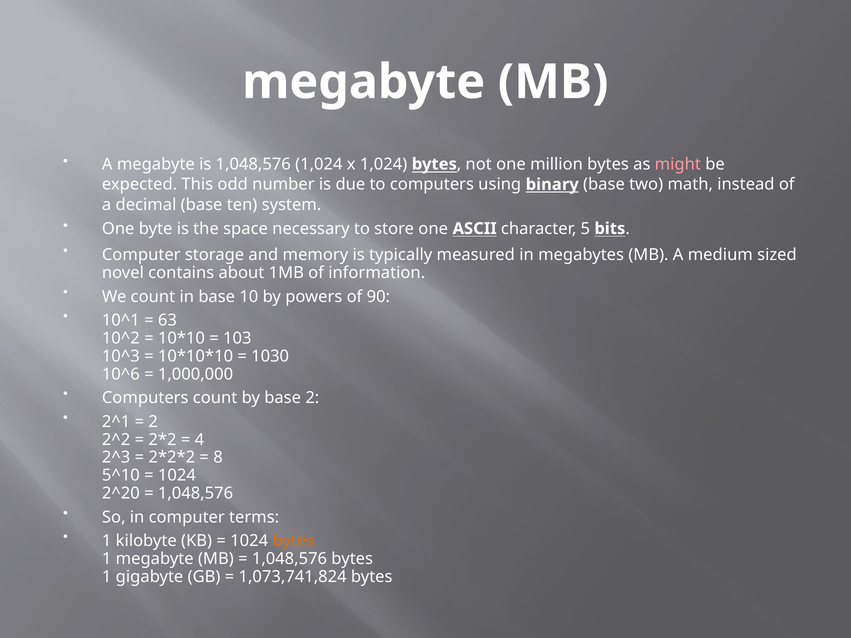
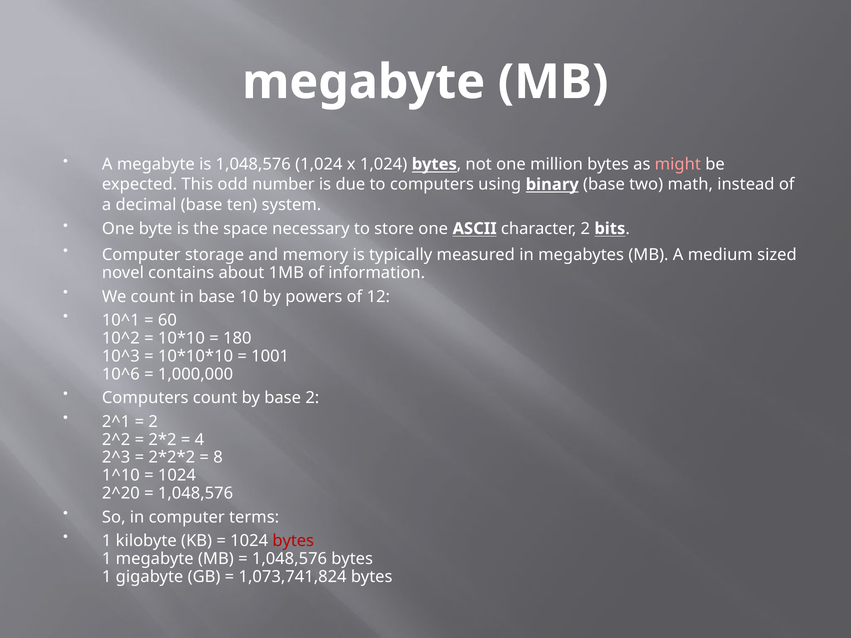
character 5: 5 -> 2
90: 90 -> 12
63: 63 -> 60
103: 103 -> 180
1030: 1030 -> 1001
5^10: 5^10 -> 1^10
bytes at (293, 541) colour: orange -> red
